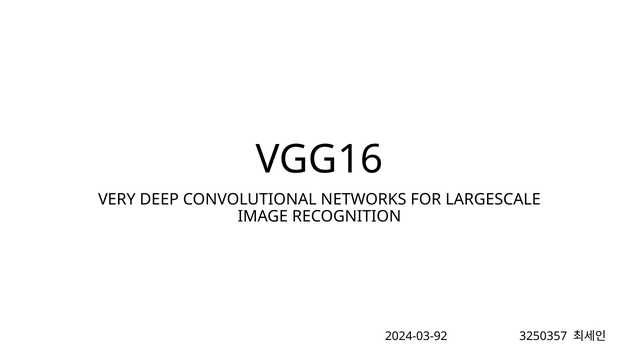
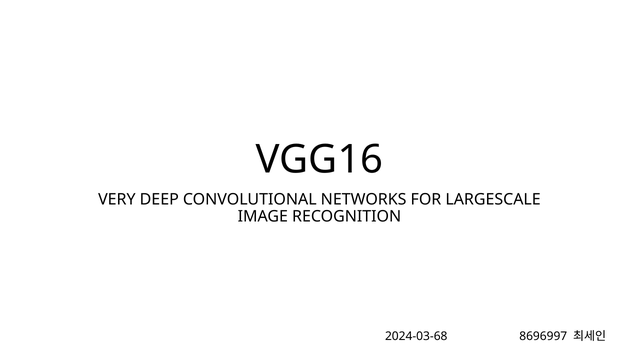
2024-03-92: 2024-03-92 -> 2024-03-68
3250357: 3250357 -> 8696997
